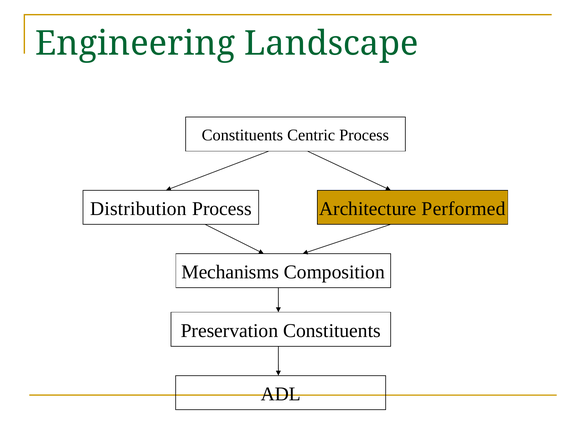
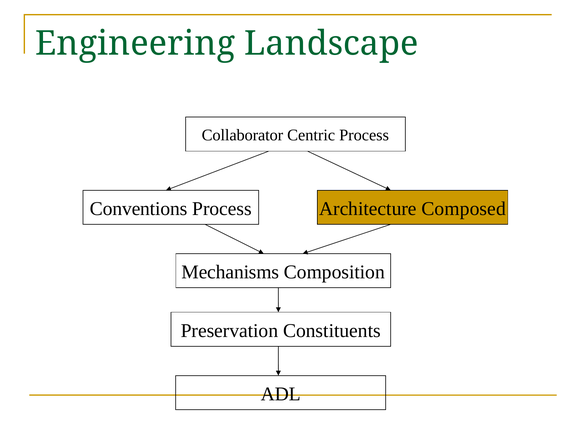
Constituents at (242, 135): Constituents -> Collaborator
Distribution: Distribution -> Conventions
Performed: Performed -> Composed
